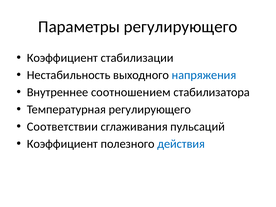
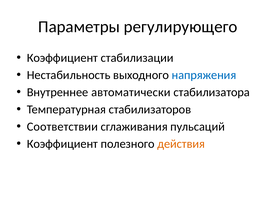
соотношением: соотношением -> автоматически
Температурная регулирующего: регулирующего -> стабилизаторов
действия colour: blue -> orange
